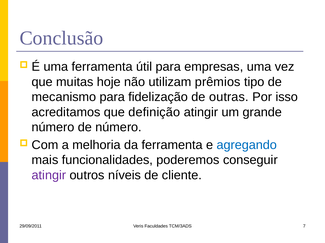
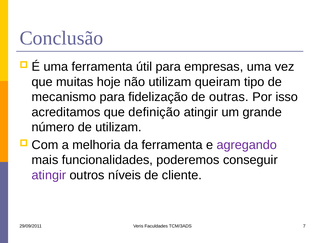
prêmios: prêmios -> queiram
de número: número -> utilizam
agregando colour: blue -> purple
